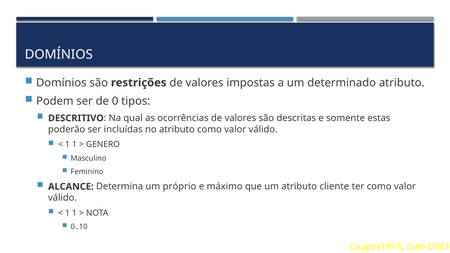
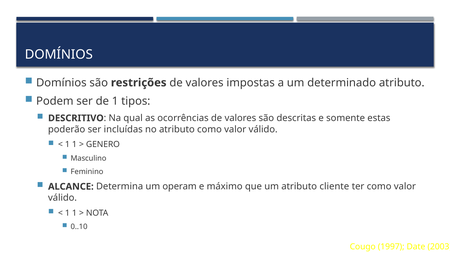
de 0: 0 -> 1
próprio: próprio -> operam
